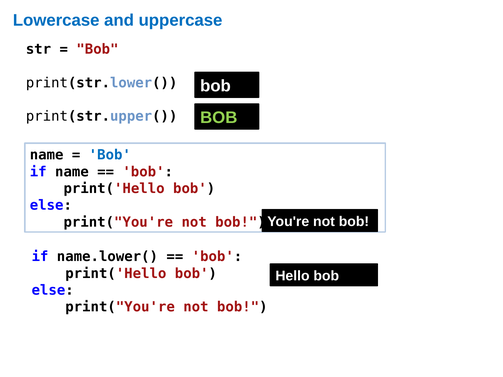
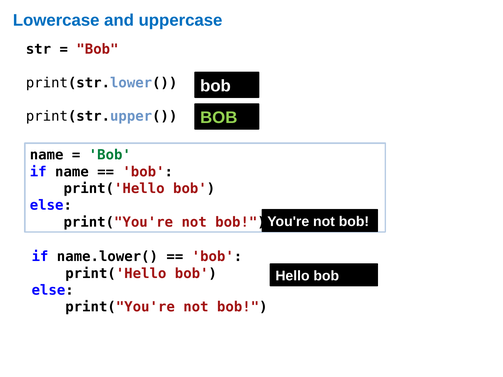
Bob at (110, 155) colour: blue -> green
